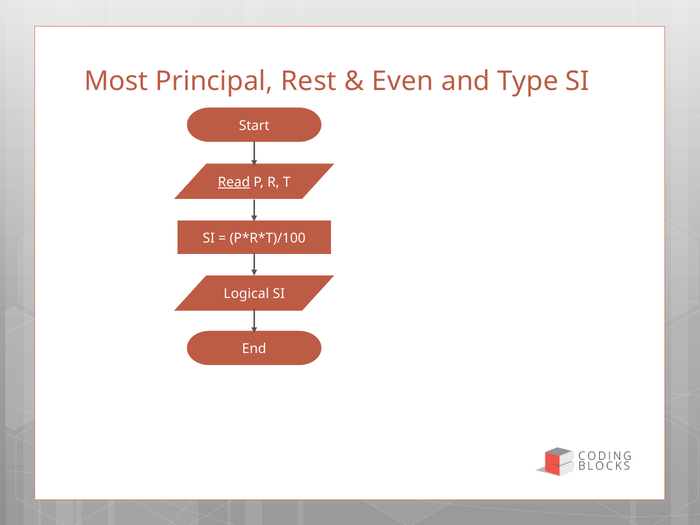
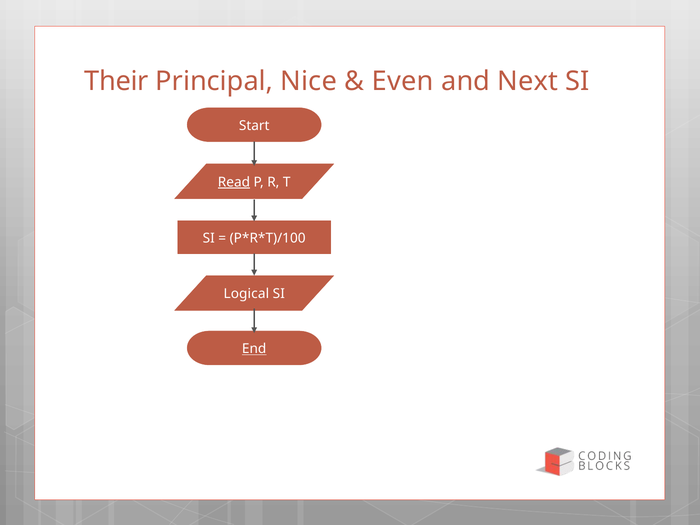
Most: Most -> Their
Rest: Rest -> Nice
Type: Type -> Next
End underline: none -> present
